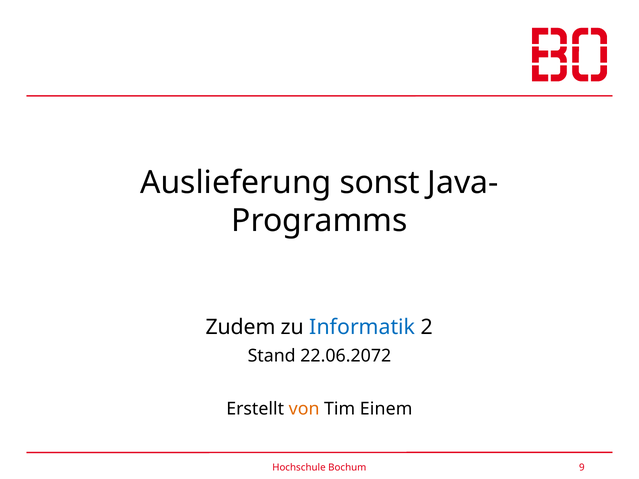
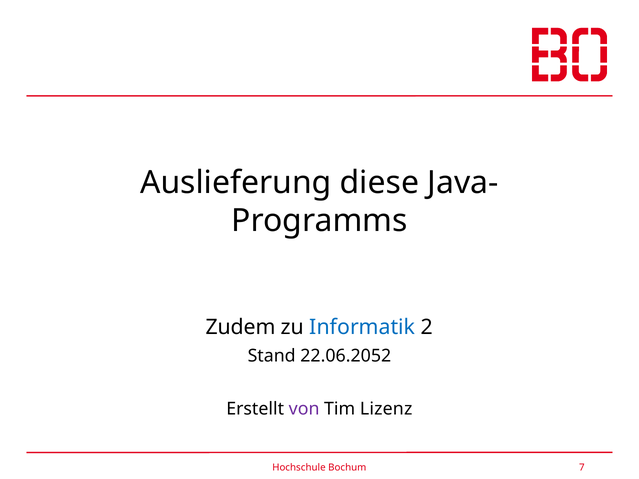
sonst: sonst -> diese
22.06.2072: 22.06.2072 -> 22.06.2052
von colour: orange -> purple
Einem: Einem -> Lizenz
9: 9 -> 7
